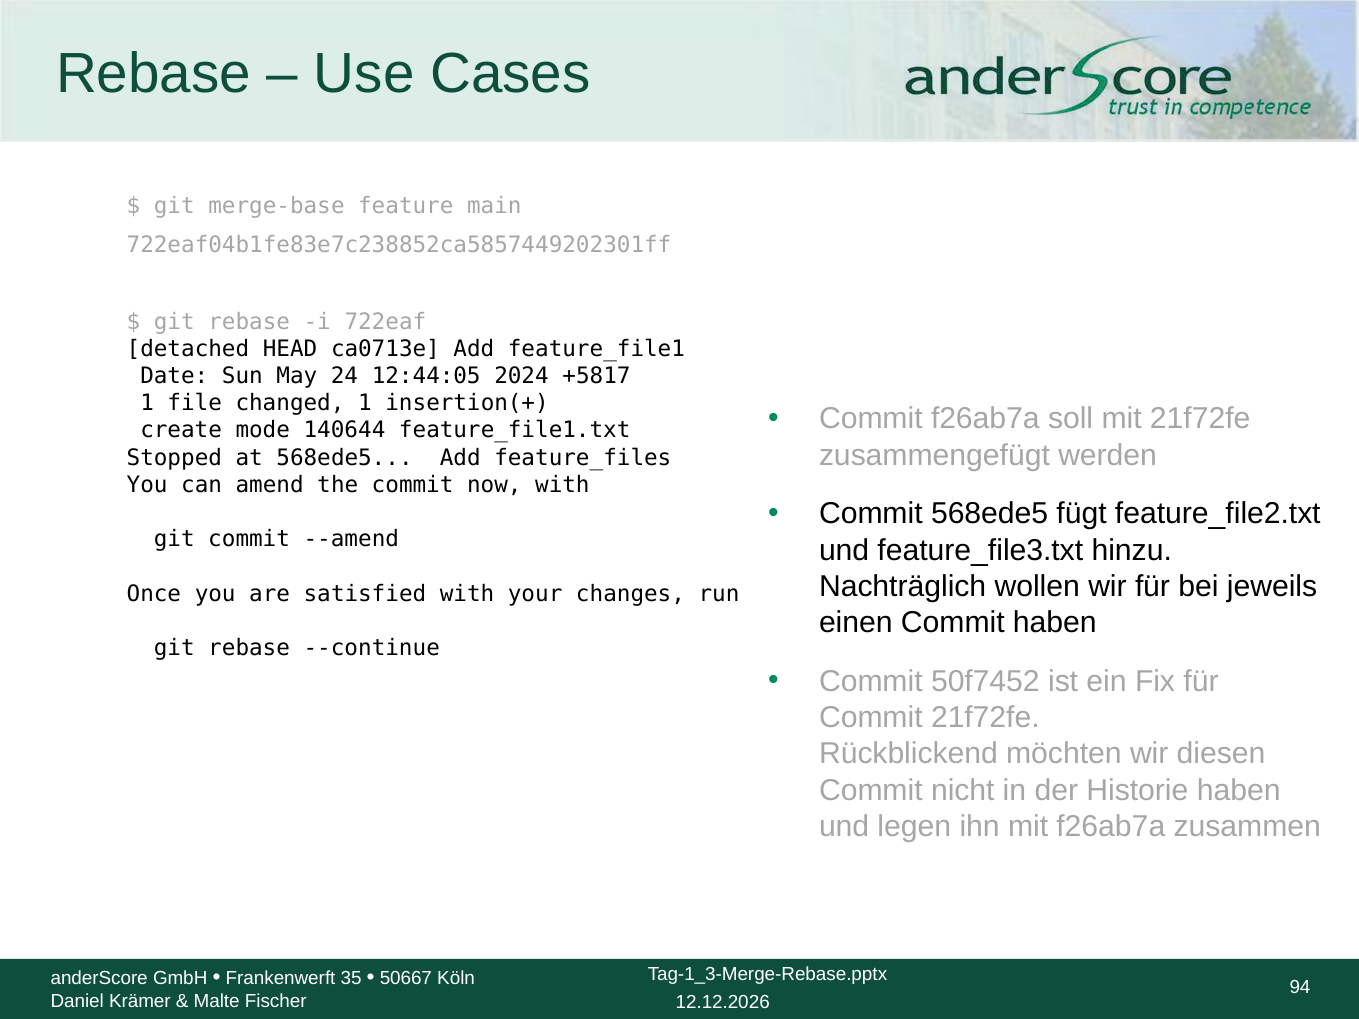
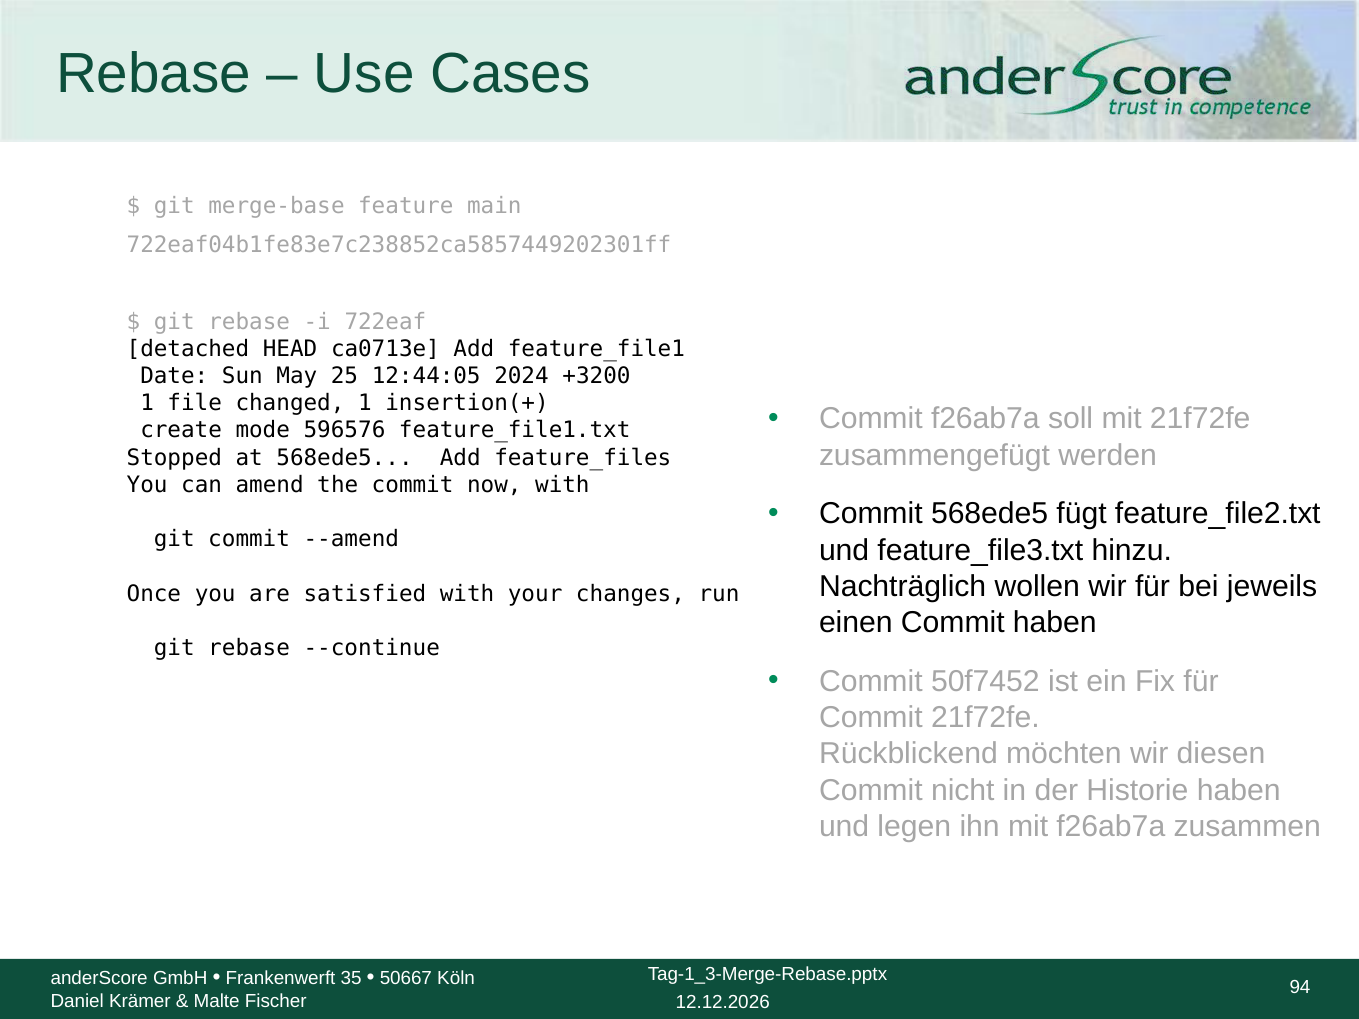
24: 24 -> 25
+5817: +5817 -> +3200
140644: 140644 -> 596576
